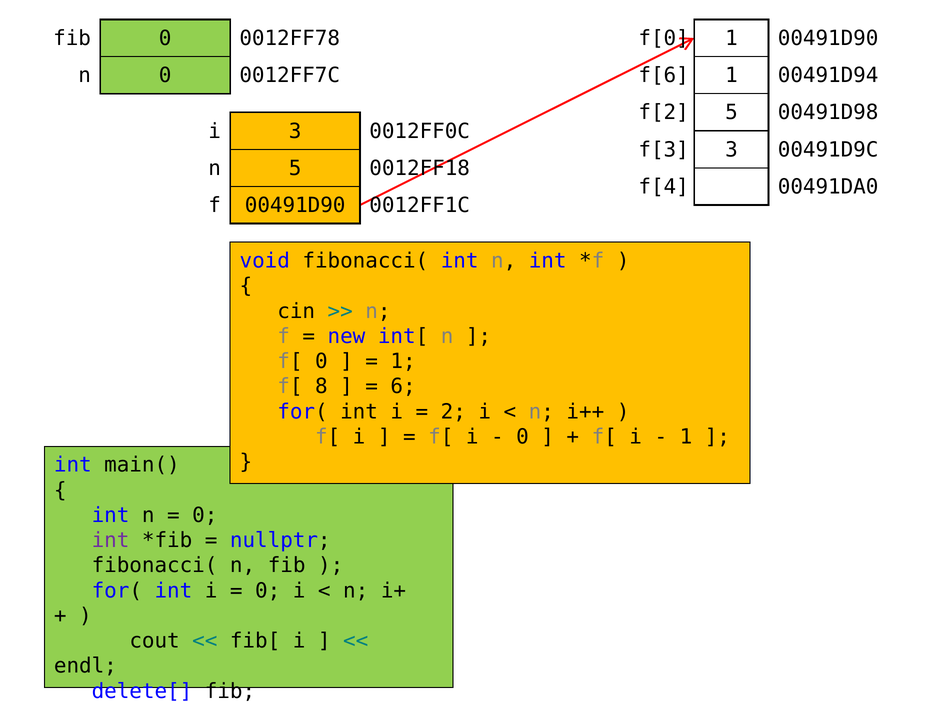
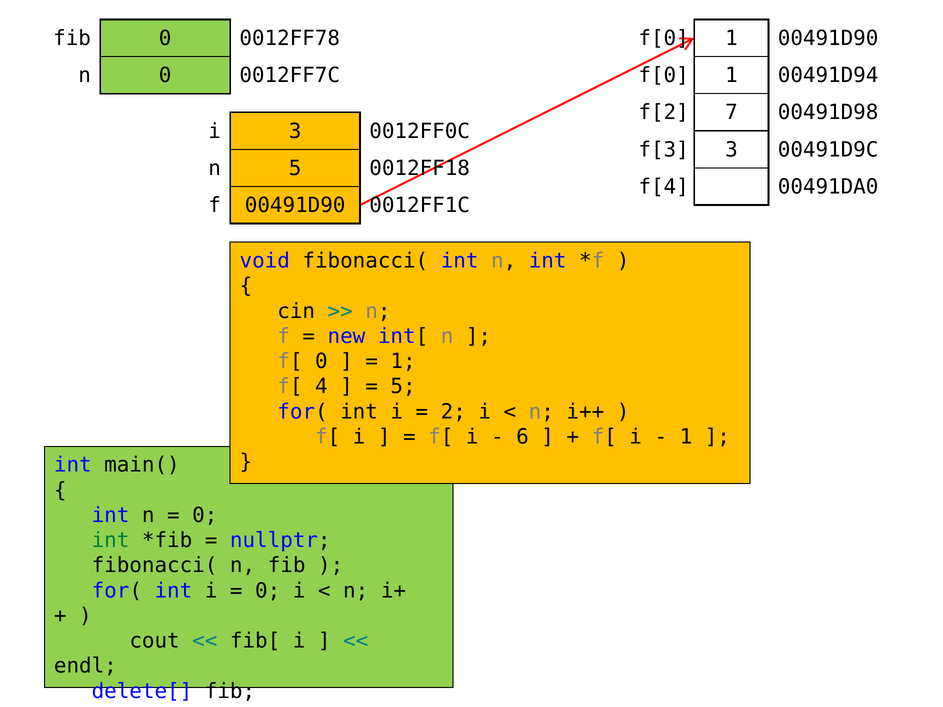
f[6 at (664, 75): f[6 -> f[0
f[2 5: 5 -> 7
8: 8 -> 4
6 at (403, 387): 6 -> 5
0 at (522, 437): 0 -> 6
int at (111, 541) colour: purple -> green
